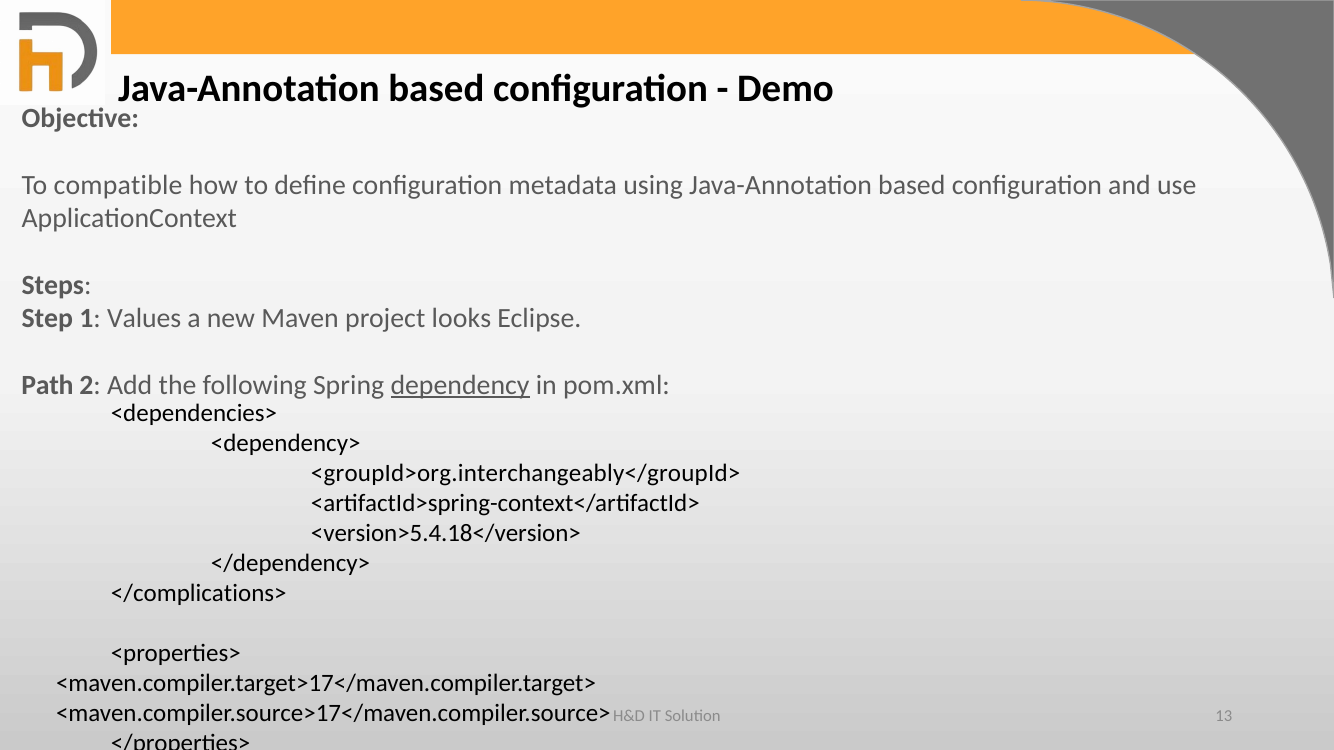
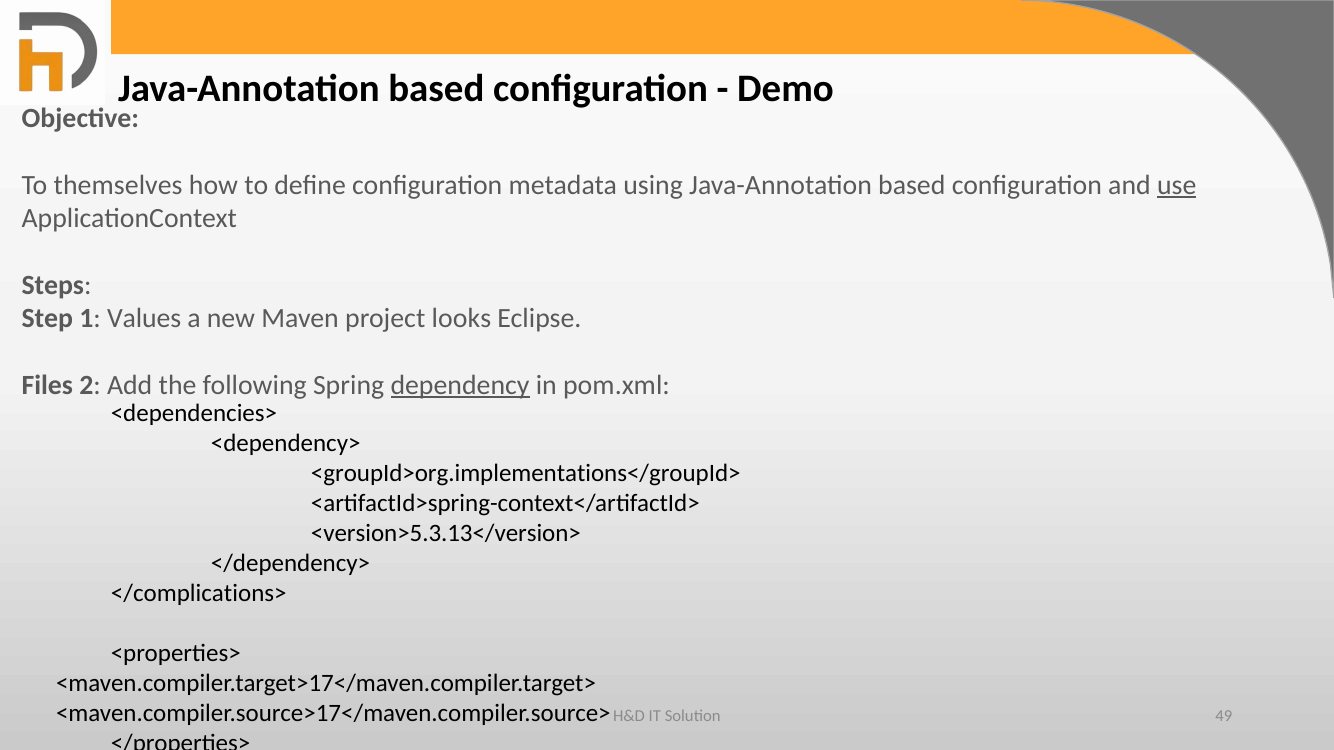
compatible: compatible -> themselves
use underline: none -> present
Path: Path -> Files
<groupId>org.interchangeably</groupId>: <groupId>org.interchangeably</groupId> -> <groupId>org.implementations</groupId>
<version>5.4.18</version>: <version>5.4.18</version> -> <version>5.3.13</version>
13: 13 -> 49
